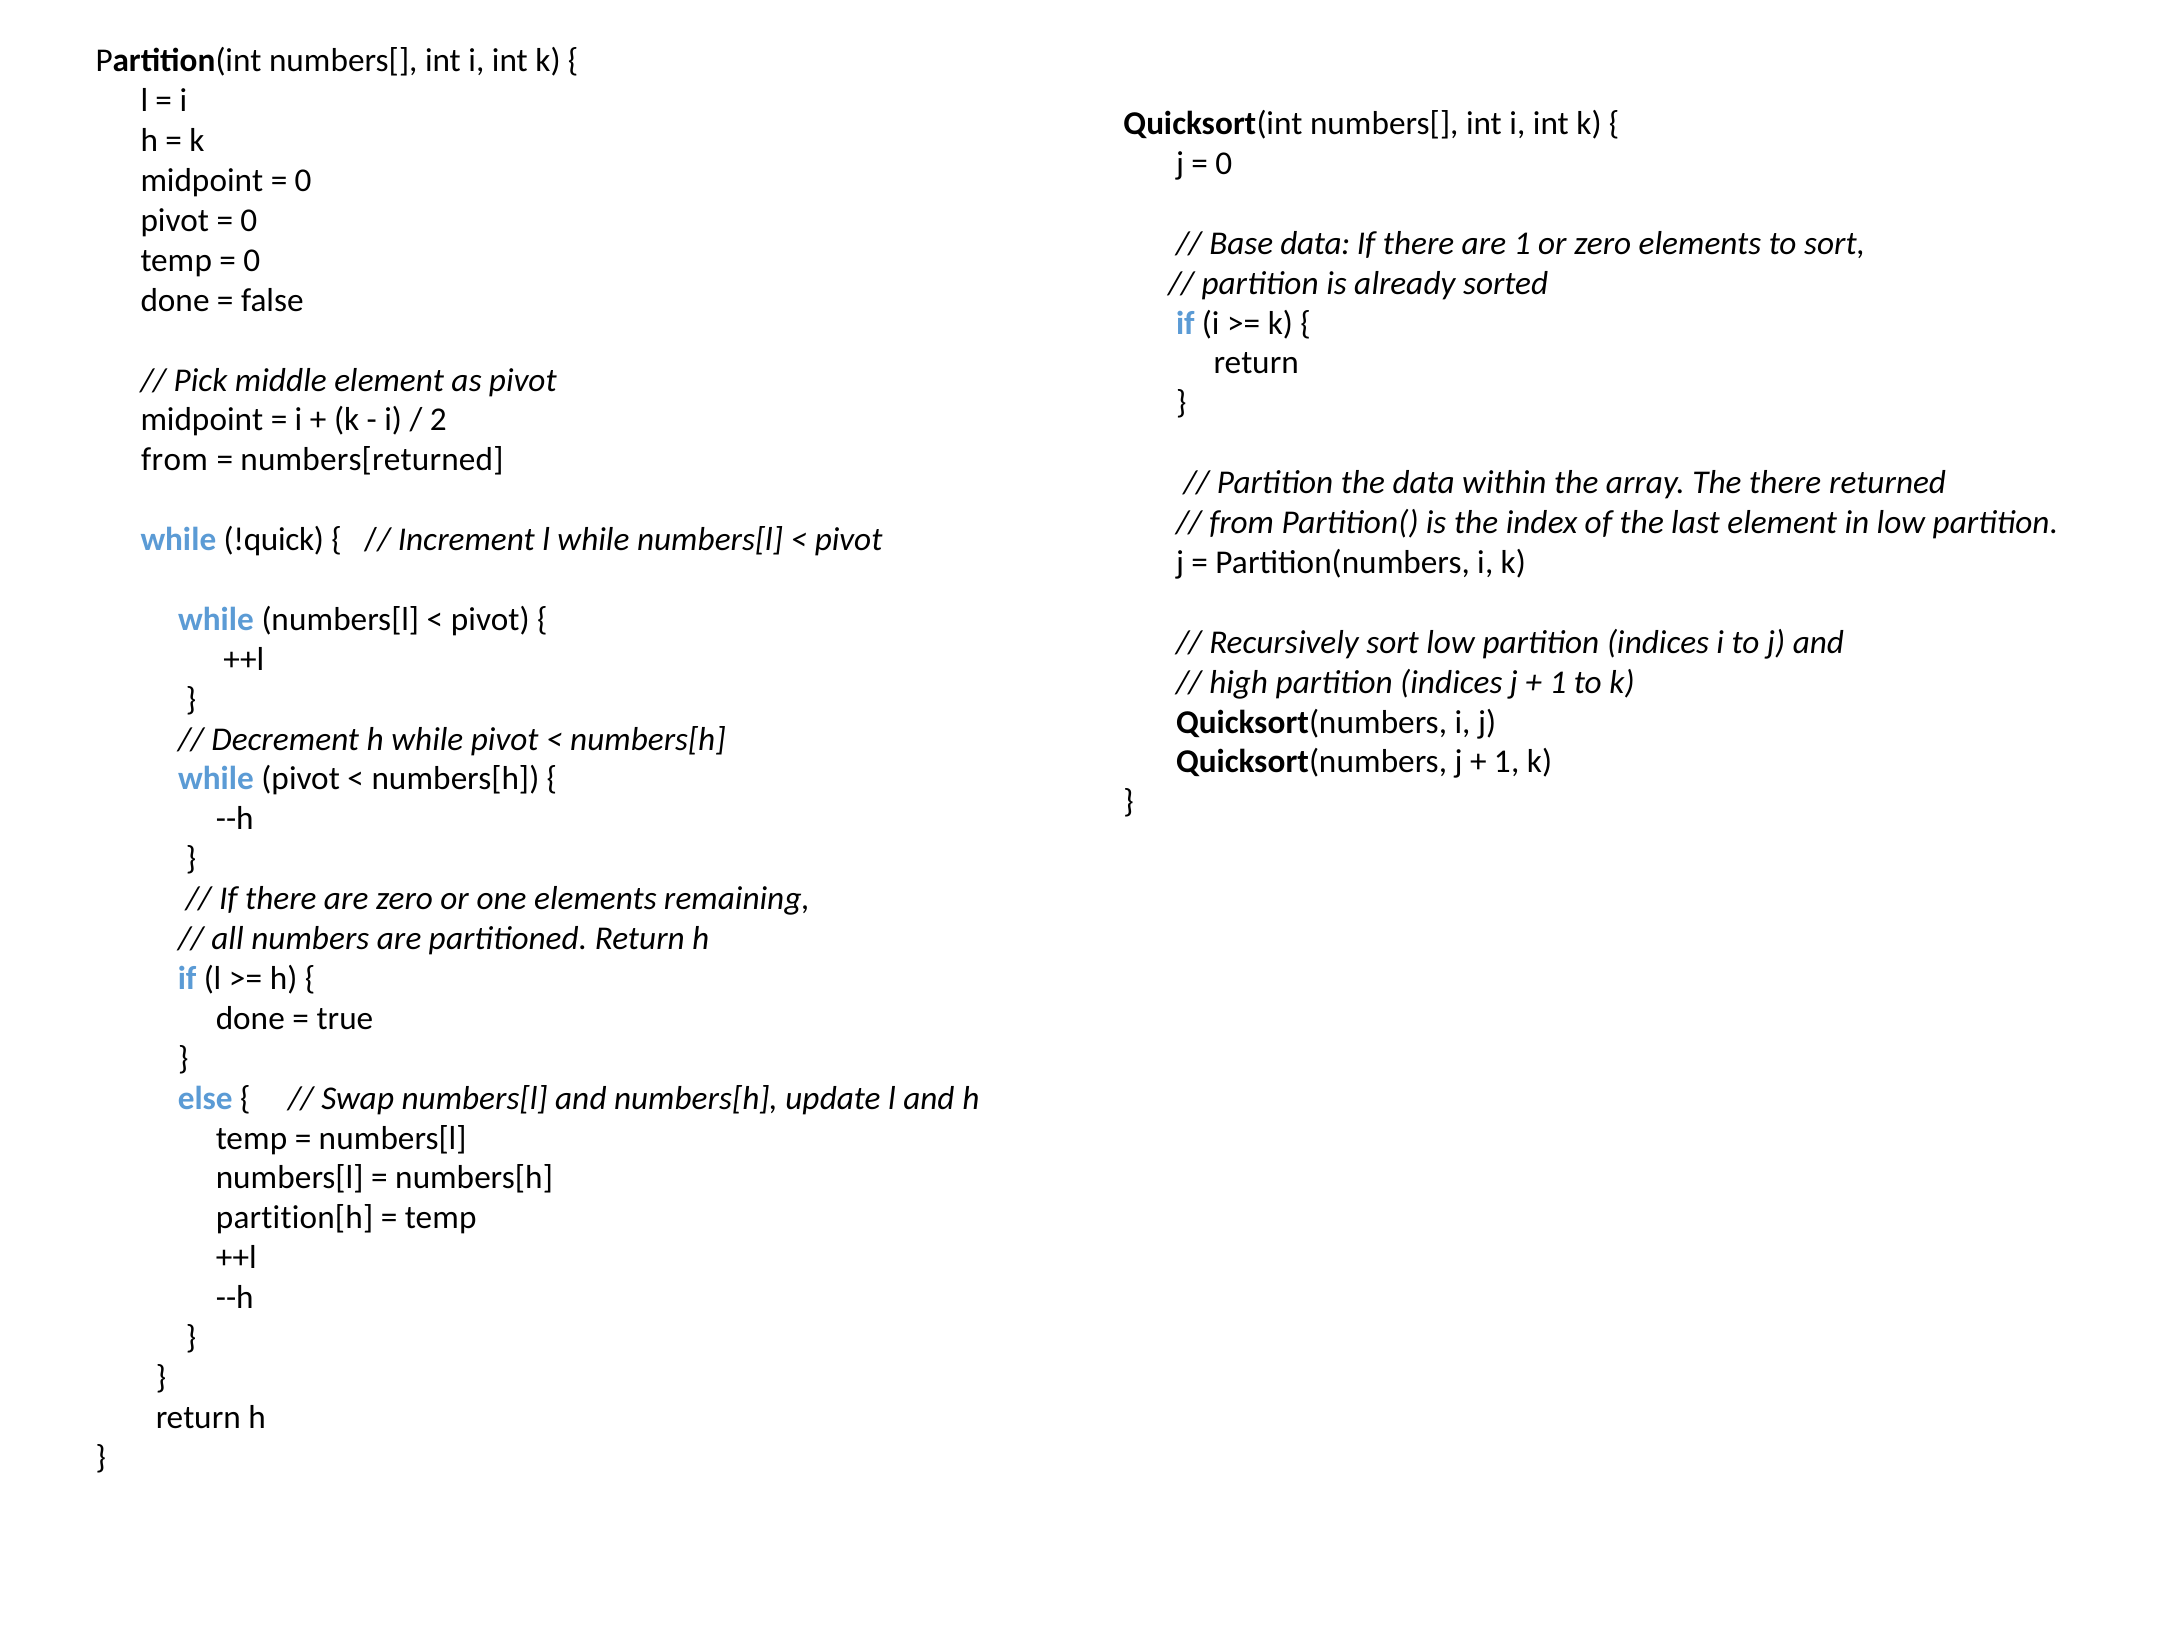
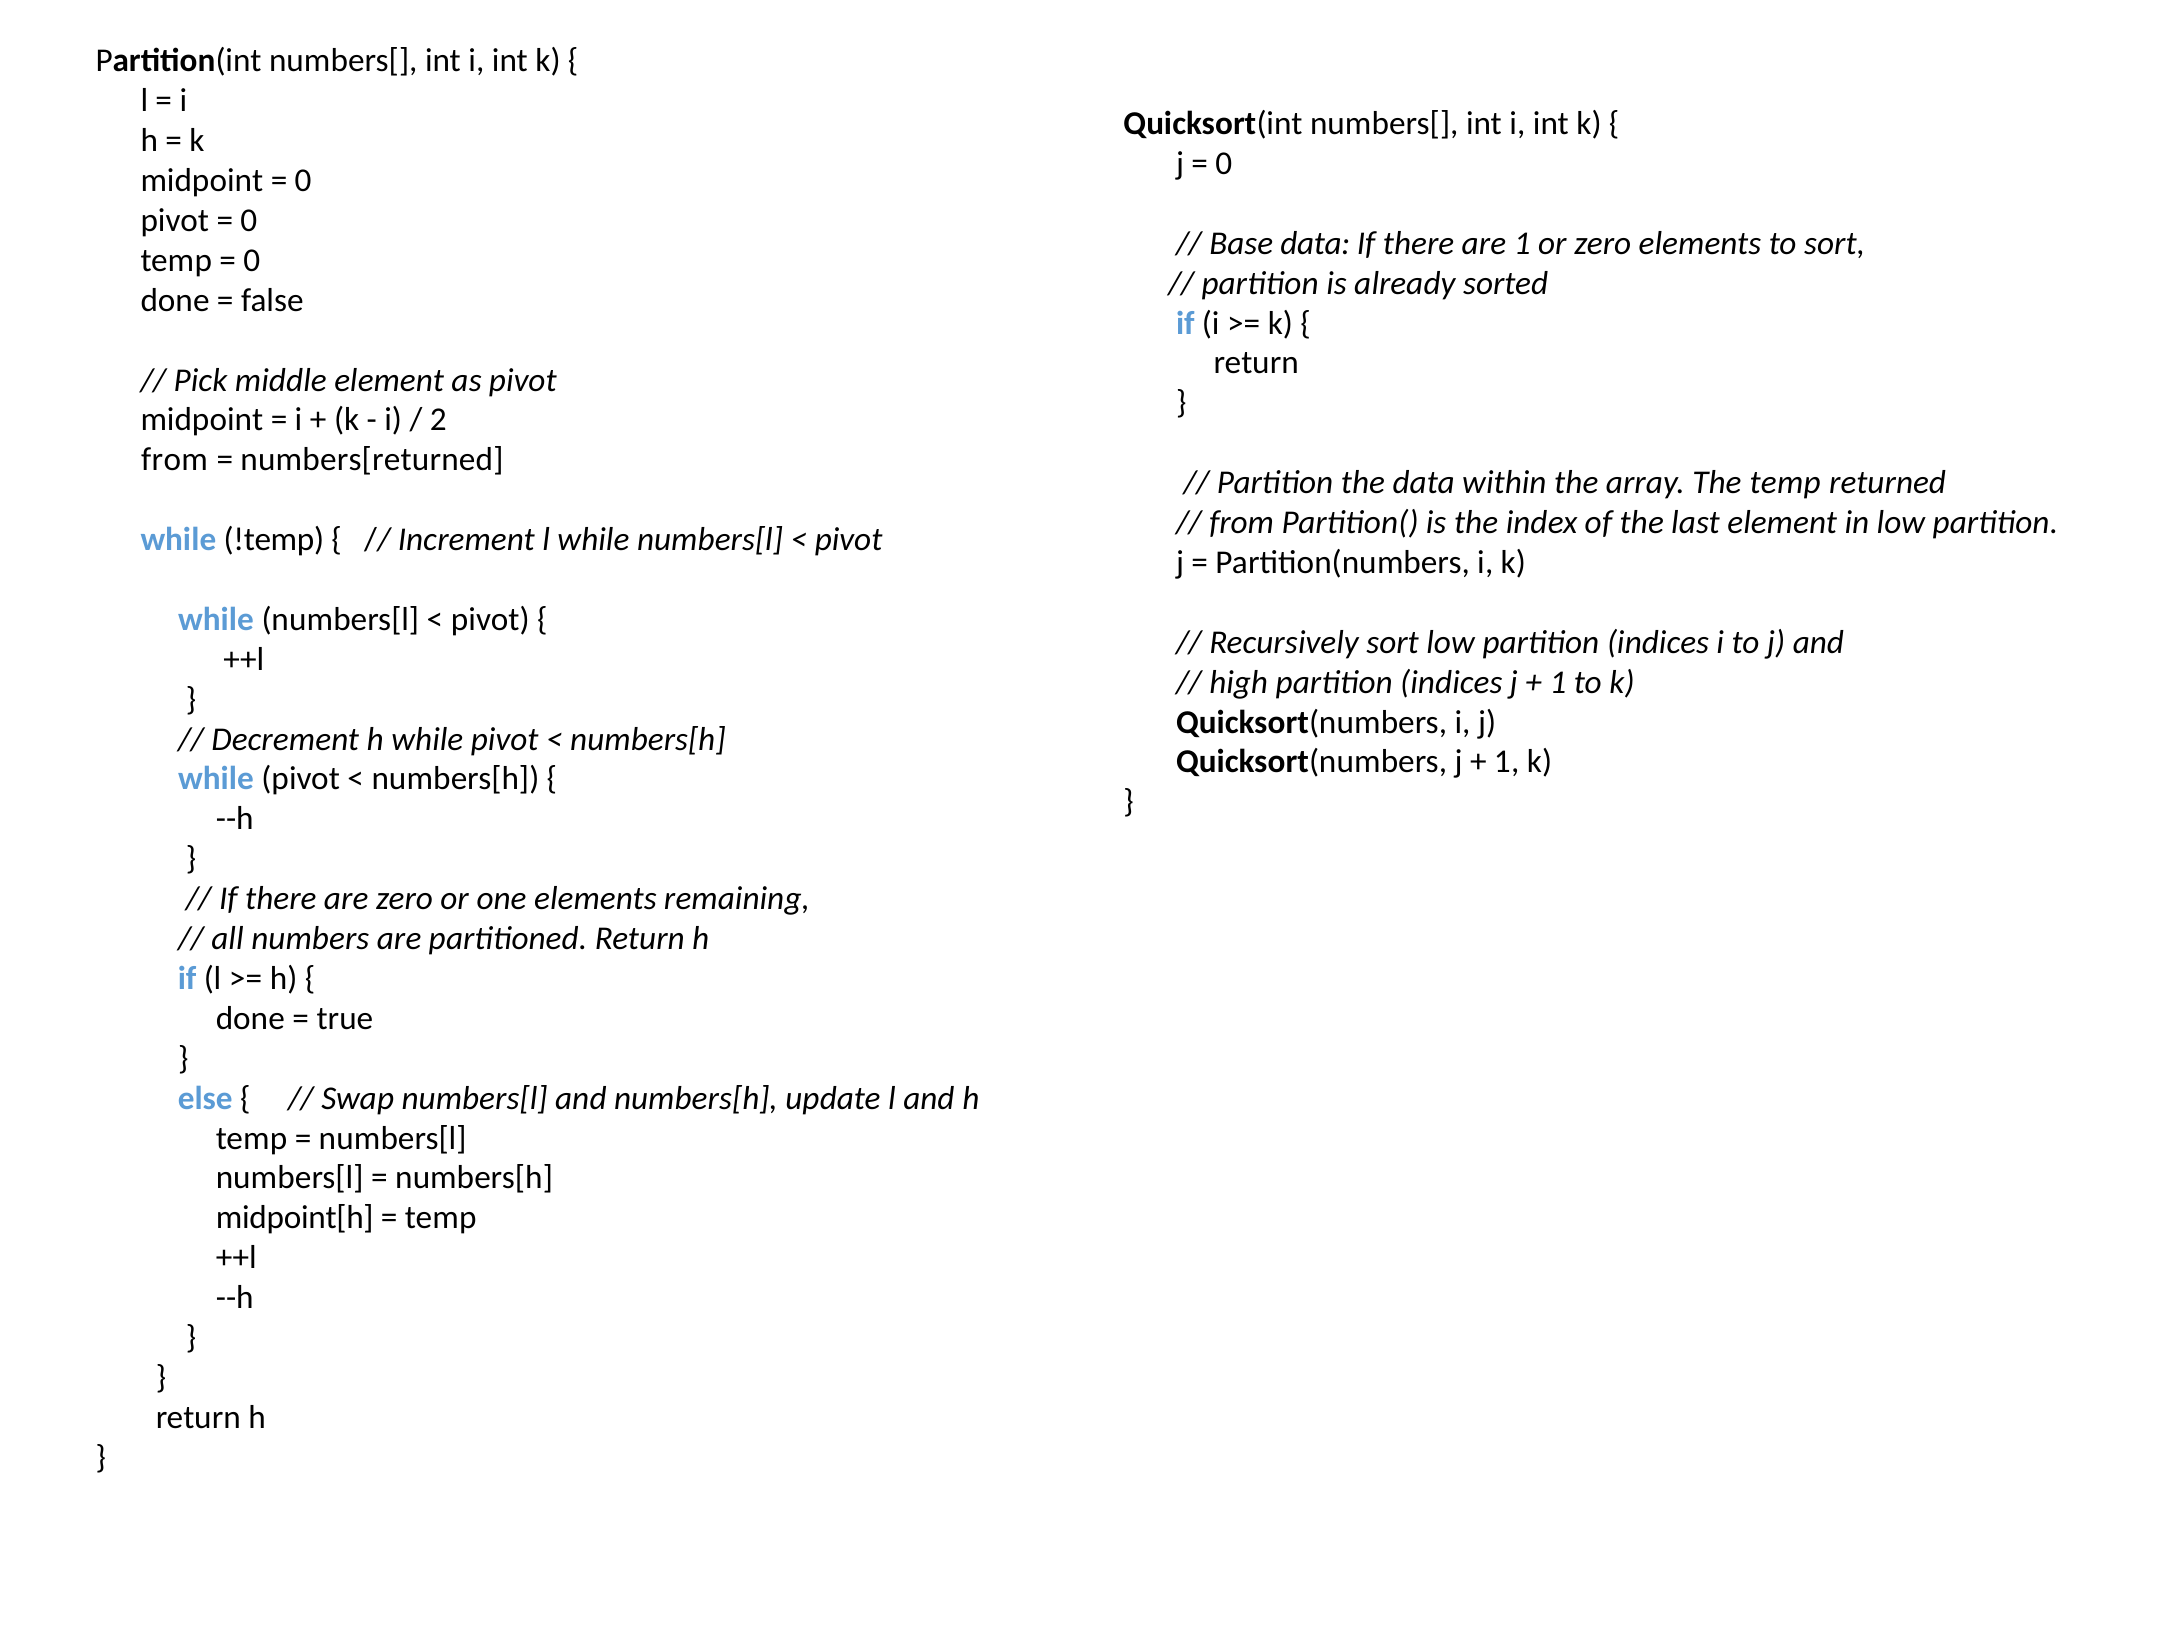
The there: there -> temp
!quick: !quick -> !temp
partition[h: partition[h -> midpoint[h
